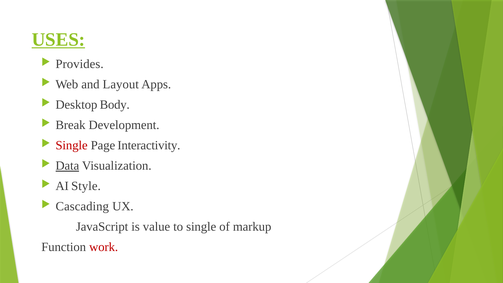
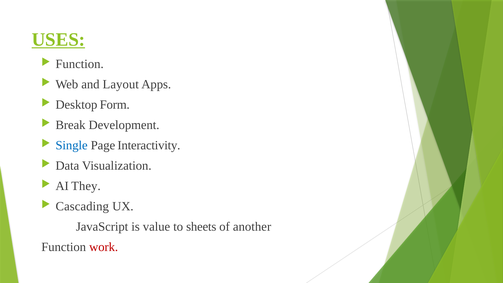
Provides at (80, 64): Provides -> Function
Body: Body -> Form
Single at (72, 145) colour: red -> blue
Data underline: present -> none
Style: Style -> They
to single: single -> sheets
markup: markup -> another
